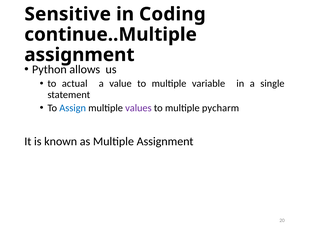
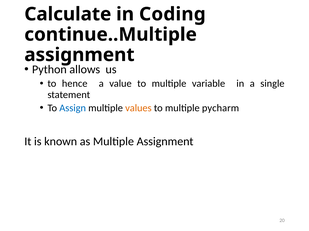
Sensitive: Sensitive -> Calculate
actual: actual -> hence
values colour: purple -> orange
